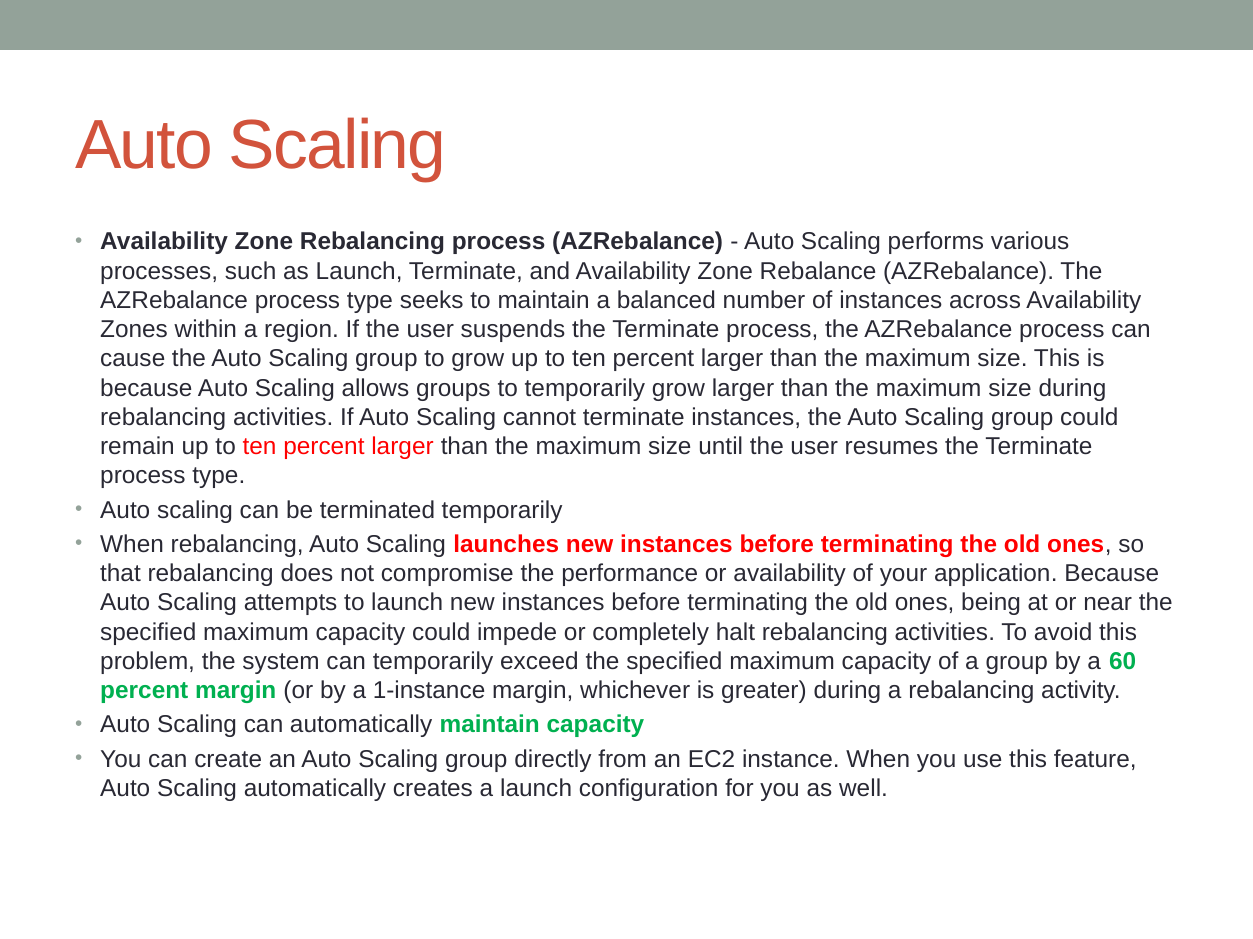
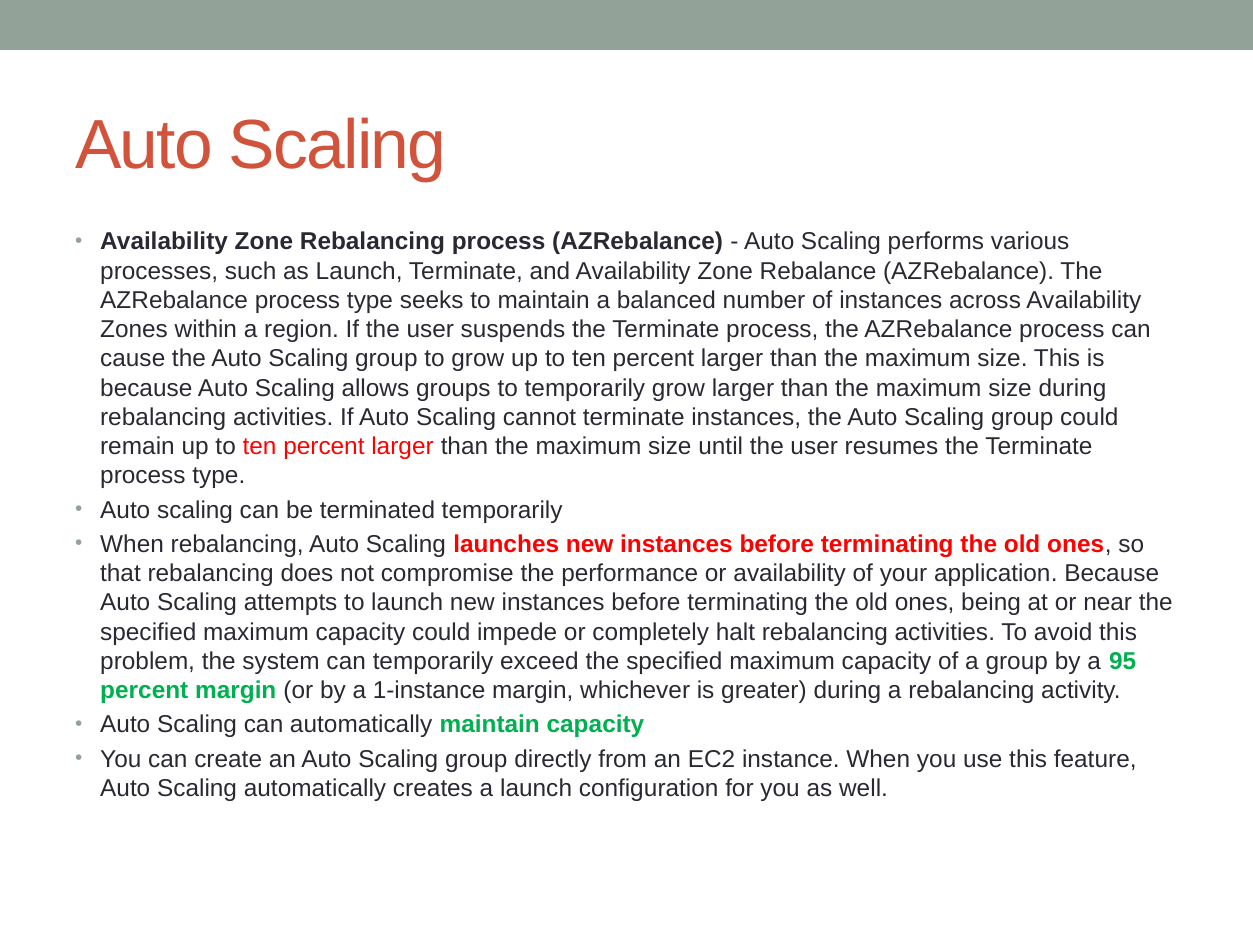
60: 60 -> 95
